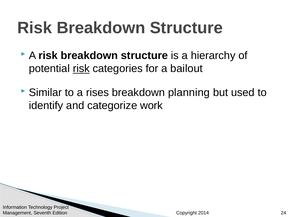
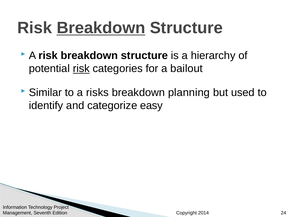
Breakdown at (101, 28) underline: none -> present
rises: rises -> risks
work: work -> easy
